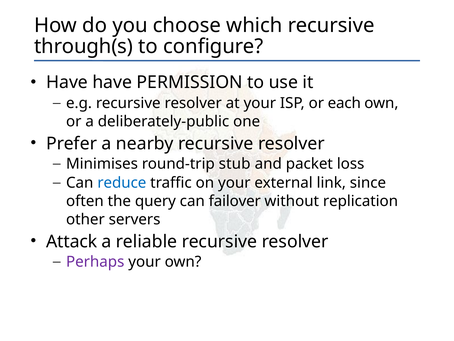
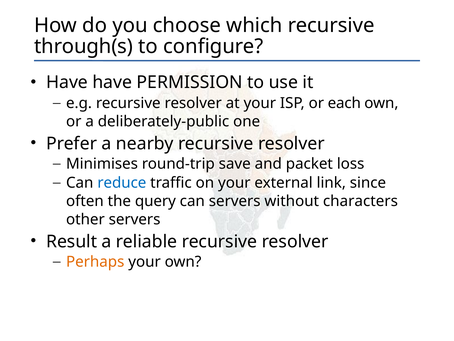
stub: stub -> save
can failover: failover -> servers
replication: replication -> characters
Attack: Attack -> Result
Perhaps colour: purple -> orange
